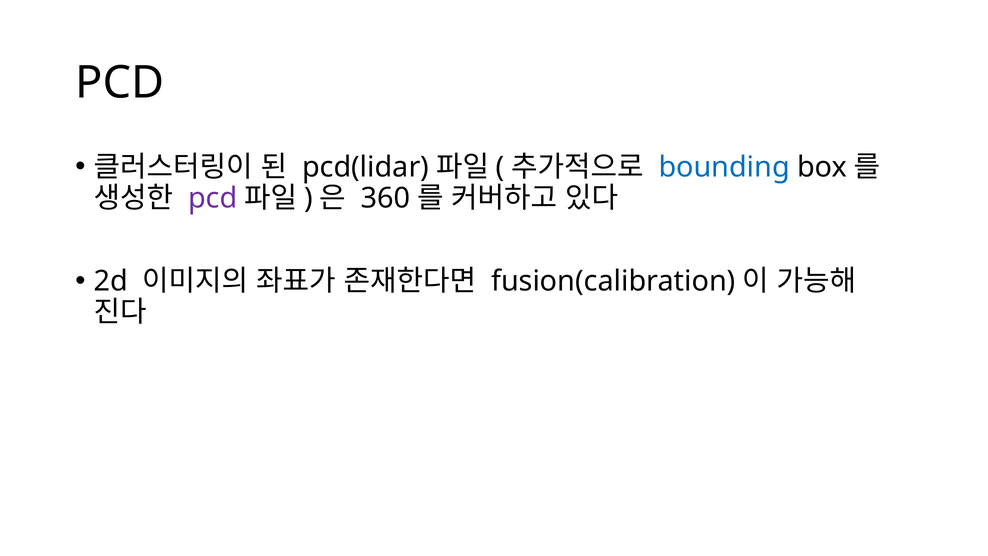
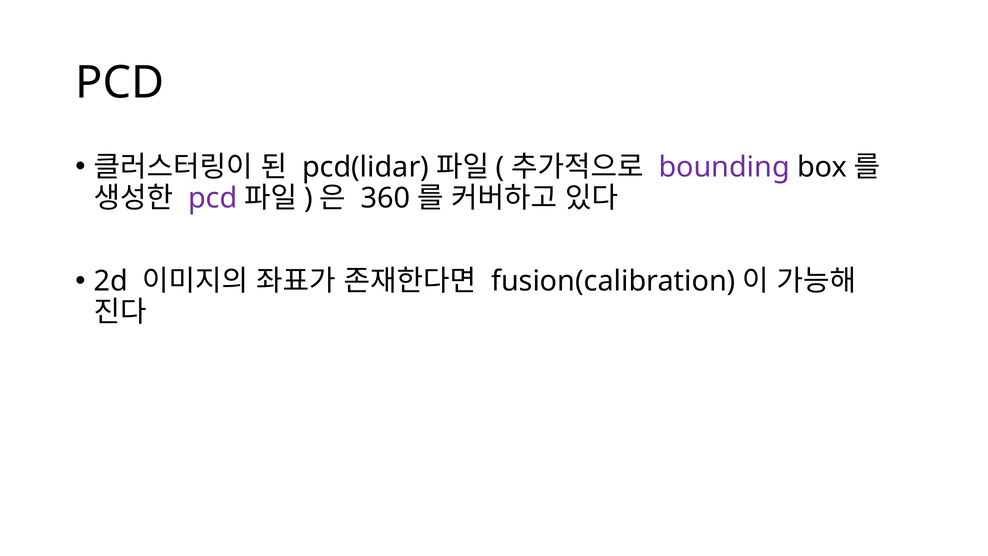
bounding colour: blue -> purple
